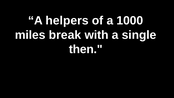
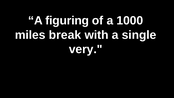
helpers: helpers -> figuring
then: then -> very
